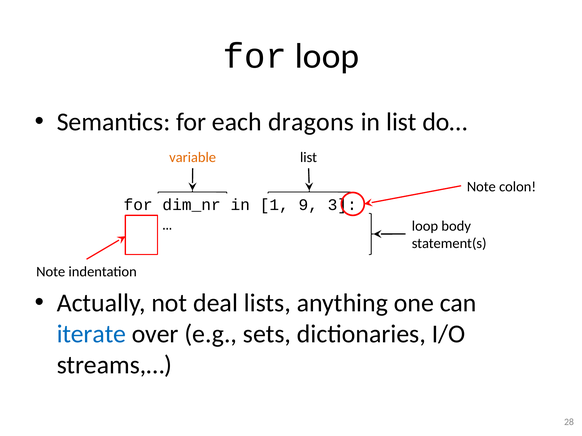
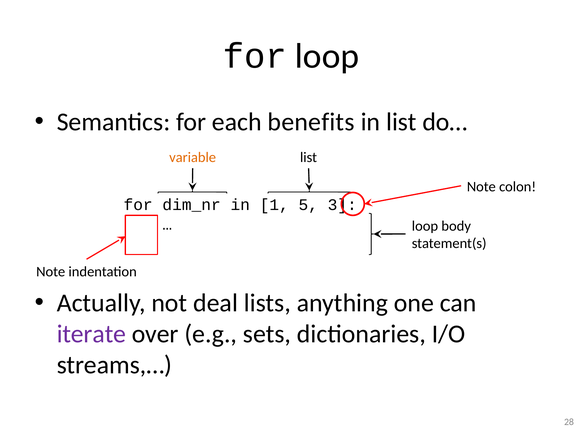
dragons: dragons -> benefits
9: 9 -> 5
iterate colour: blue -> purple
